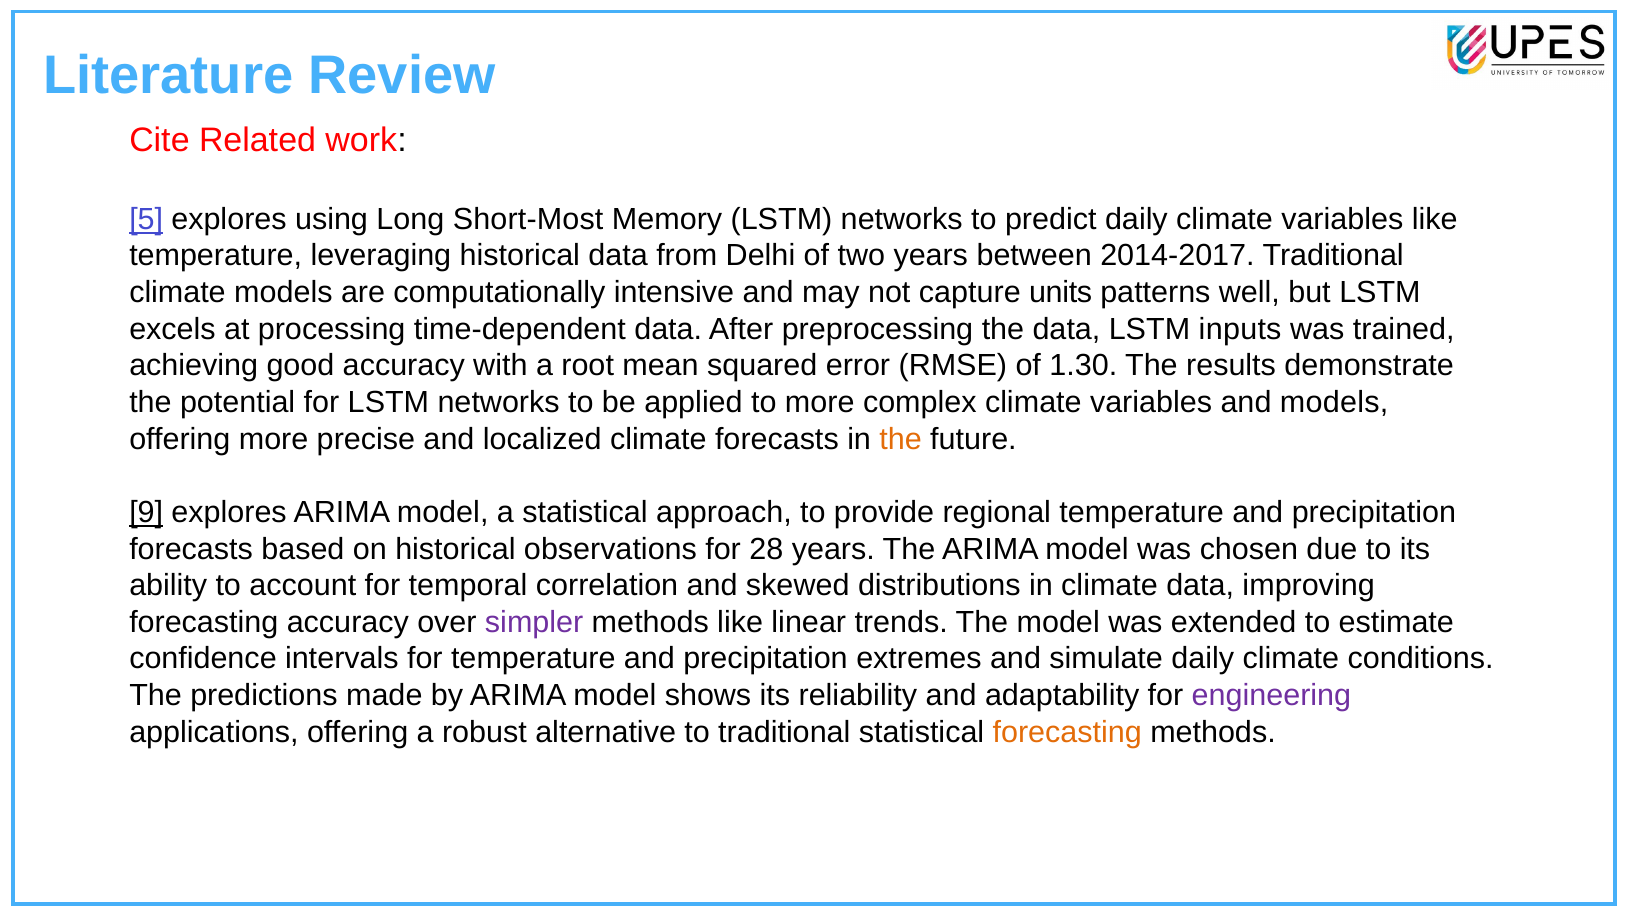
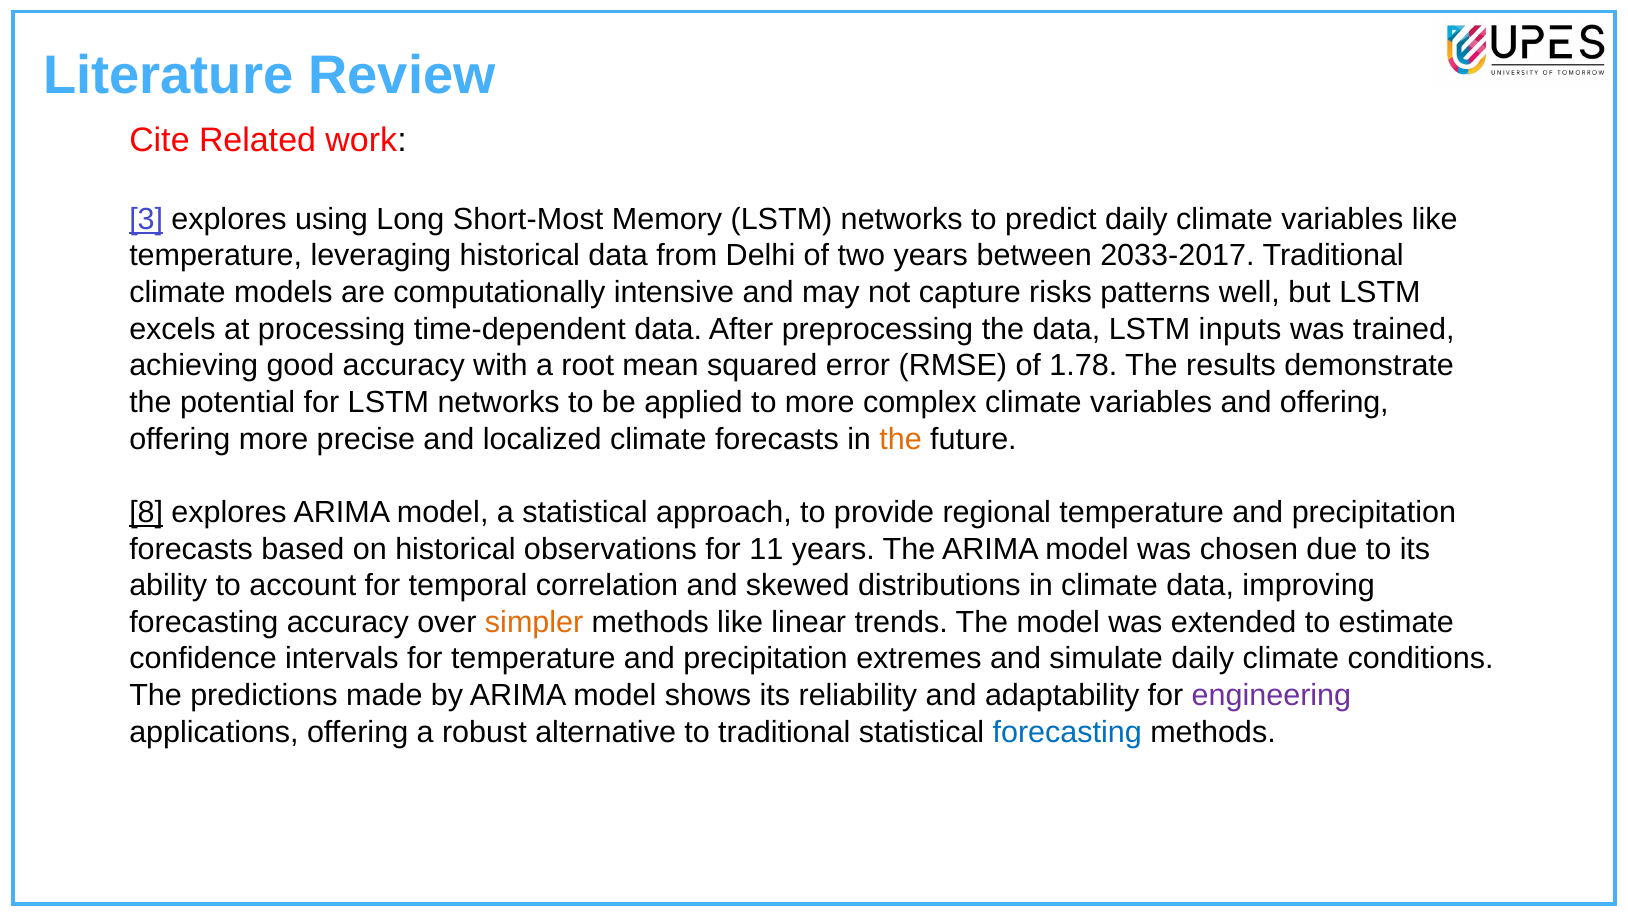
5: 5 -> 3
2014-2017: 2014-2017 -> 2033-2017
units: units -> risks
1.30: 1.30 -> 1.78
and models: models -> offering
9: 9 -> 8
28: 28 -> 11
simpler colour: purple -> orange
forecasting at (1067, 732) colour: orange -> blue
